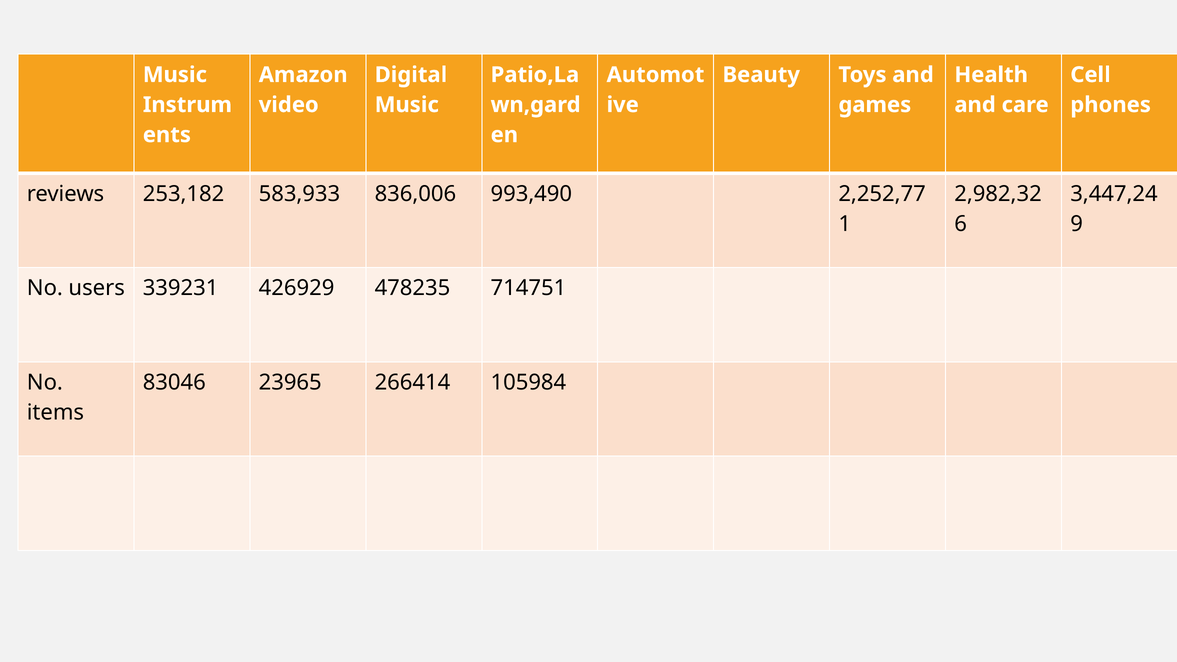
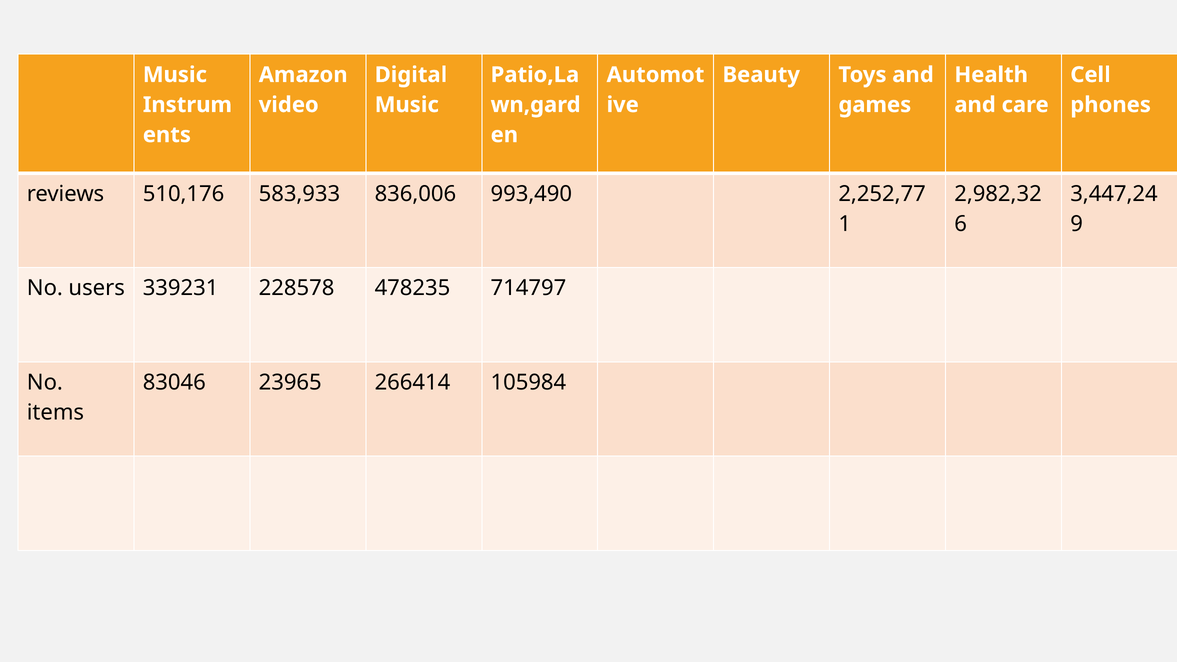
253,182: 253,182 -> 510,176
426929: 426929 -> 228578
714751: 714751 -> 714797
